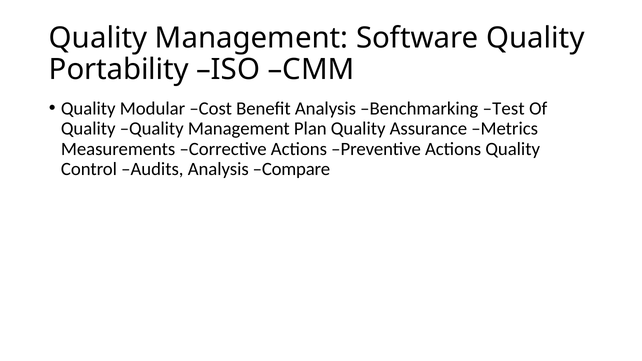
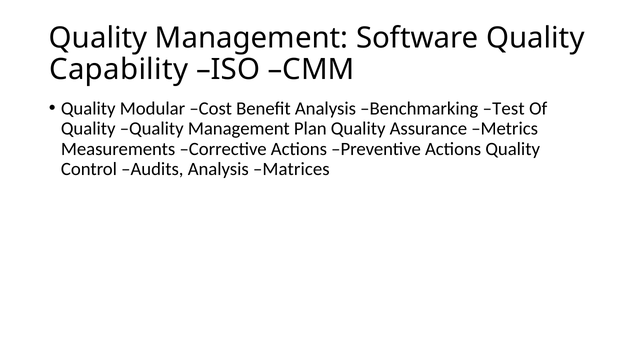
Portability: Portability -> Capability
Compare: Compare -> Matrices
